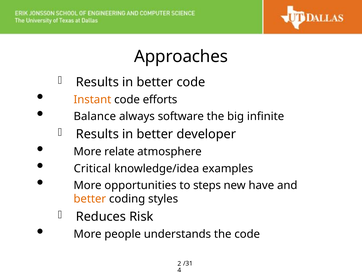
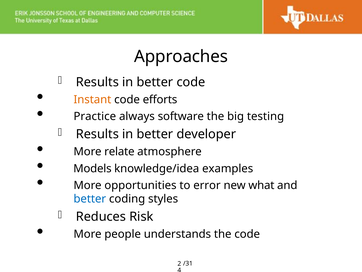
Balance: Balance -> Practice
infinite: infinite -> testing
Critical: Critical -> Models
steps: steps -> error
have: have -> what
better at (90, 199) colour: orange -> blue
